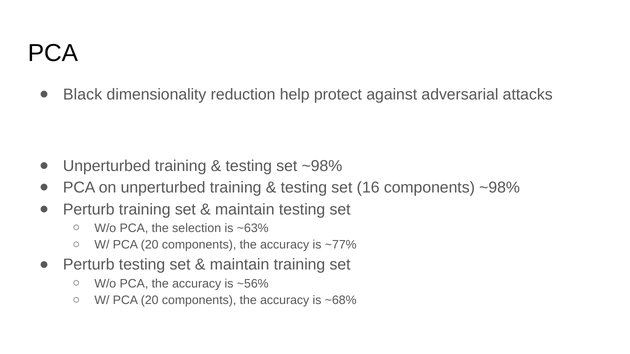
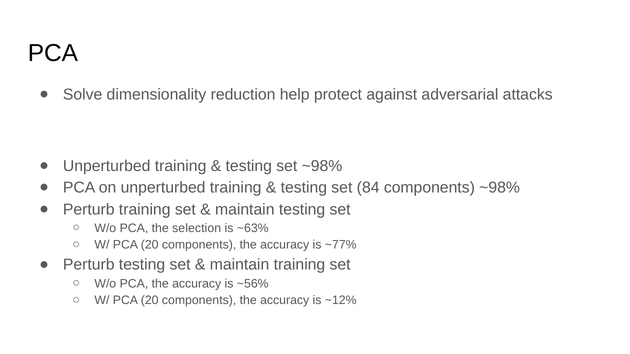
Black: Black -> Solve
16: 16 -> 84
~68%: ~68% -> ~12%
